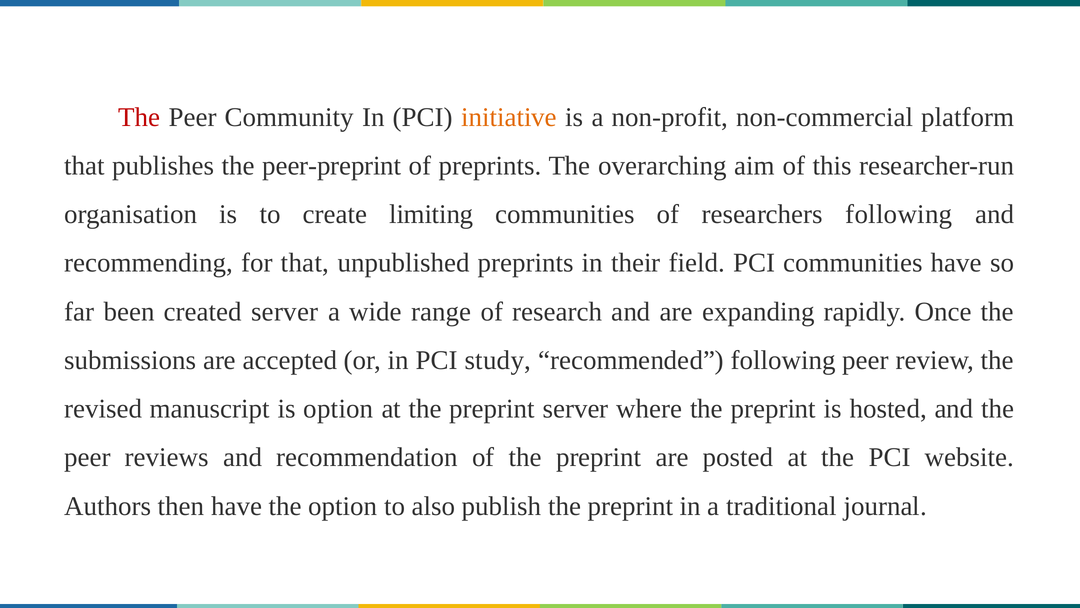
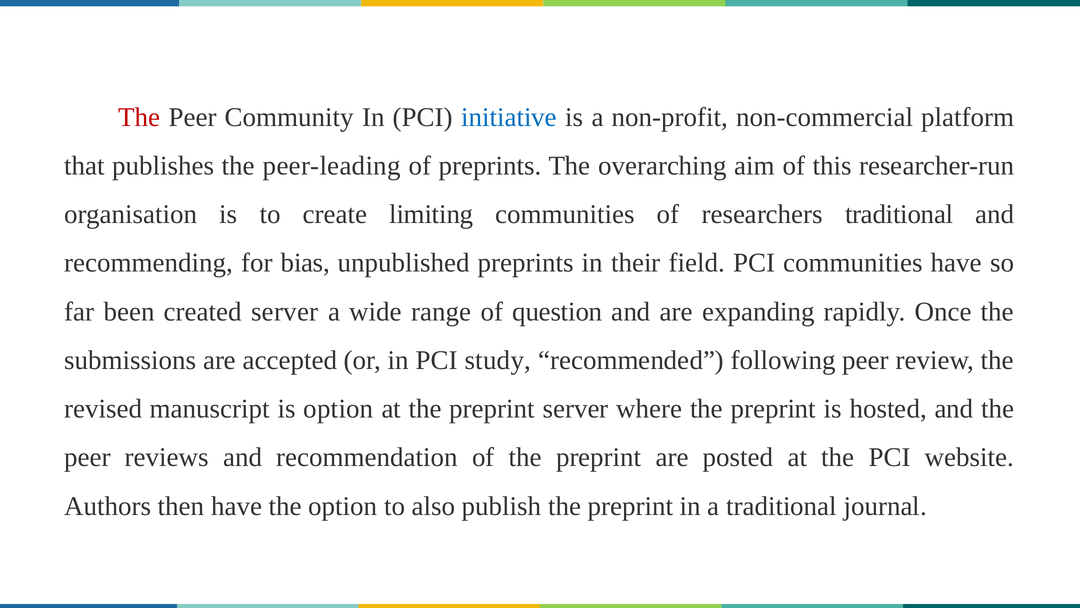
initiative colour: orange -> blue
peer-preprint: peer-preprint -> peer-leading
researchers following: following -> traditional
for that: that -> bias
research: research -> question
